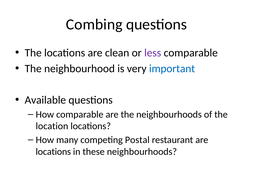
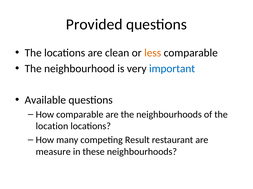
Combing: Combing -> Provided
less colour: purple -> orange
Postal: Postal -> Result
locations at (53, 152): locations -> measure
